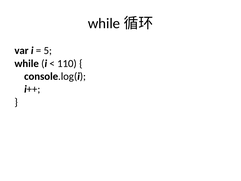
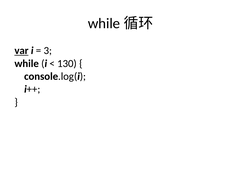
var underline: none -> present
5: 5 -> 3
110: 110 -> 130
